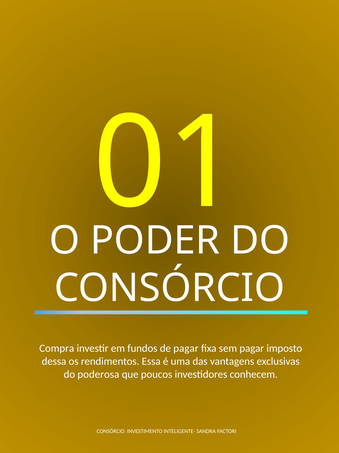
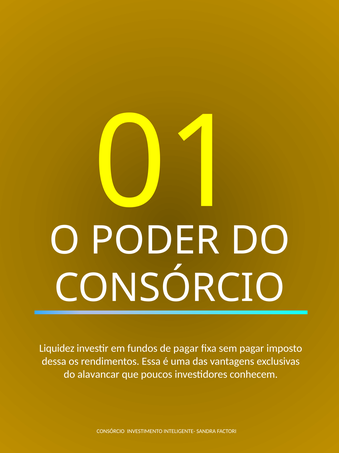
Compra: Compra -> Liquidez
poderosa: poderosa -> alavancar
